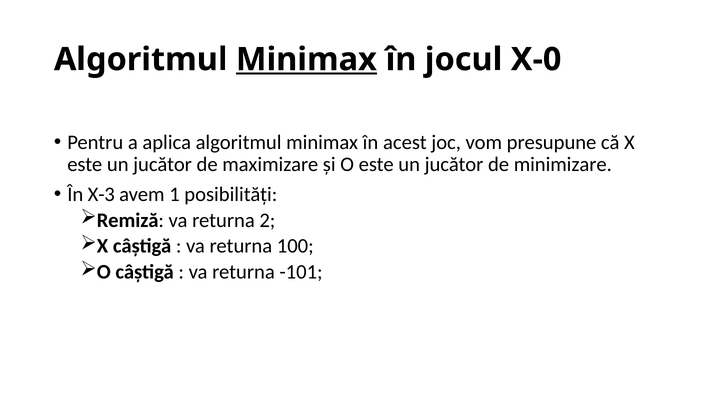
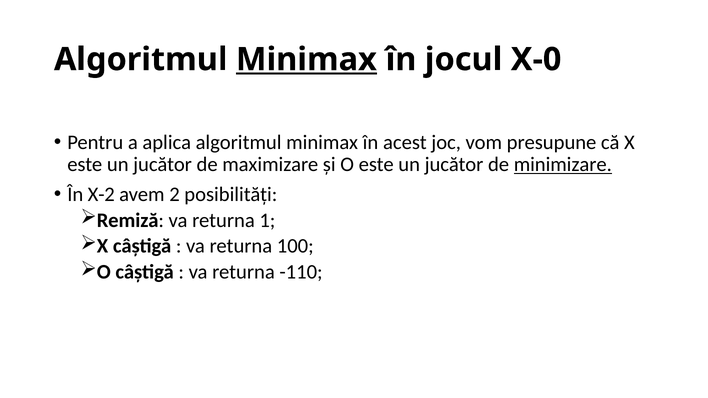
minimizare underline: none -> present
X-3: X-3 -> X-2
1: 1 -> 2
2: 2 -> 1
-101: -101 -> -110
